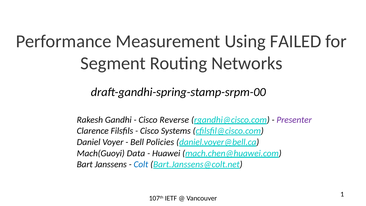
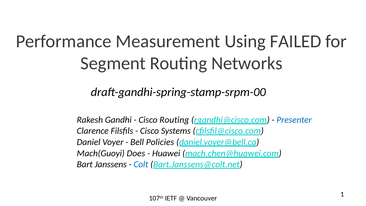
Cisco Reverse: Reverse -> Routing
Presenter colour: purple -> blue
Data: Data -> Does
